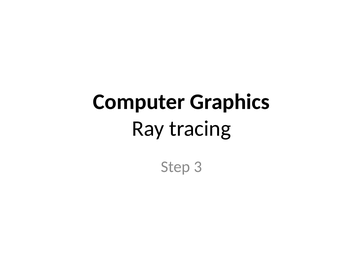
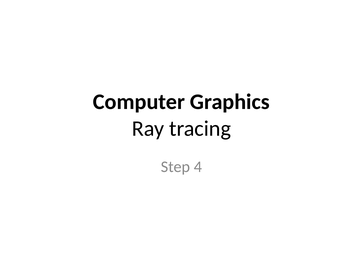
3: 3 -> 4
